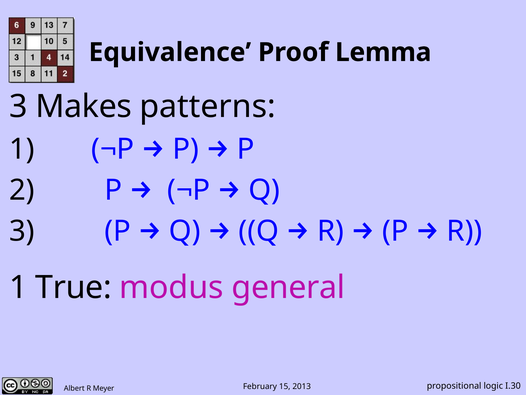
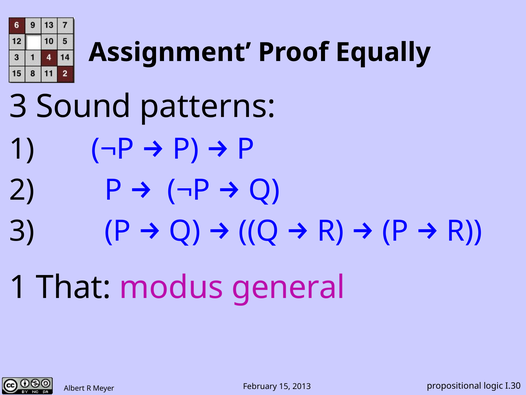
Equivalence: Equivalence -> Assignment
Lemma: Lemma -> Equally
Makes: Makes -> Sound
True: True -> That
